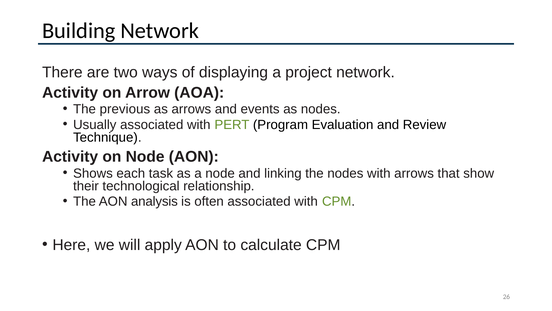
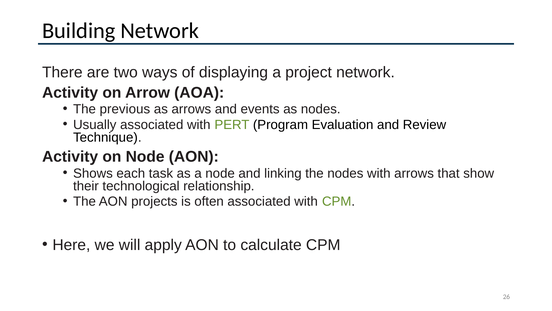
analysis: analysis -> projects
